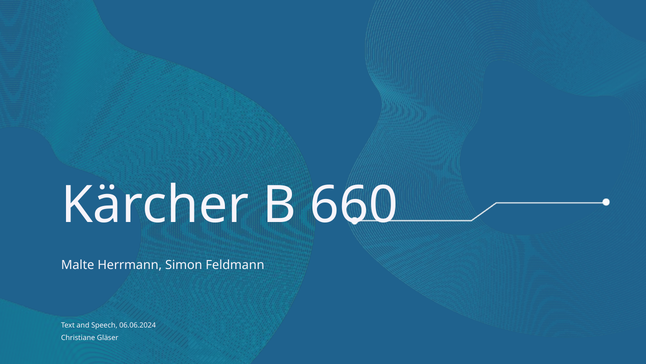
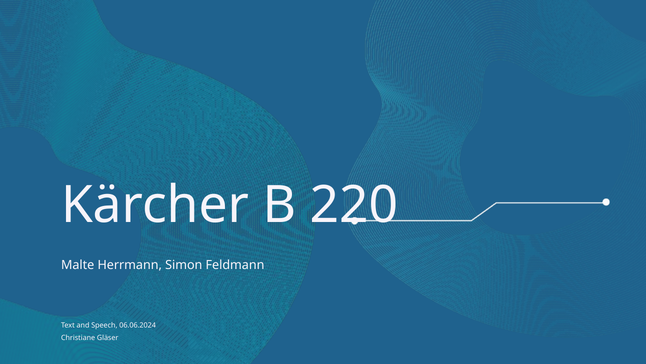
660: 660 -> 220
